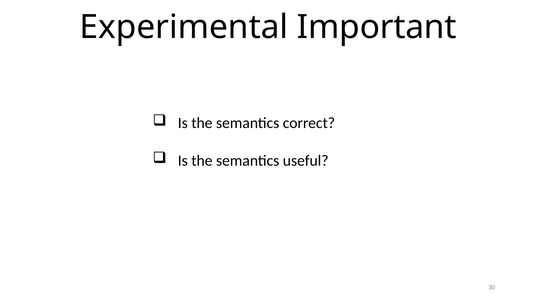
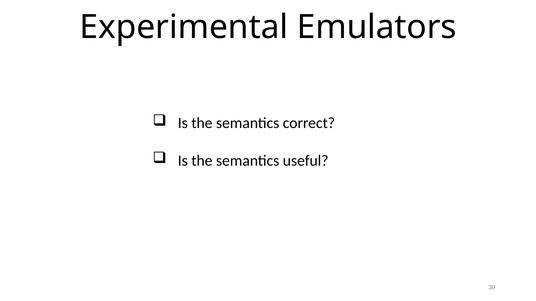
Important: Important -> Emulators
